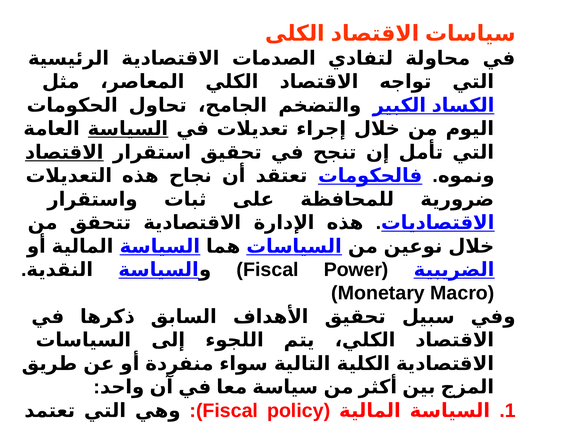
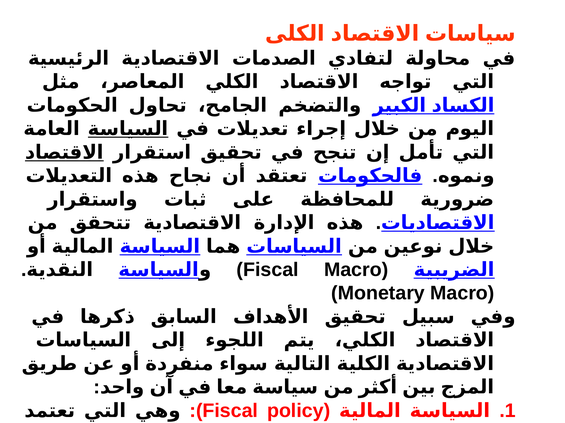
Fiscal Power: Power -> Macro
